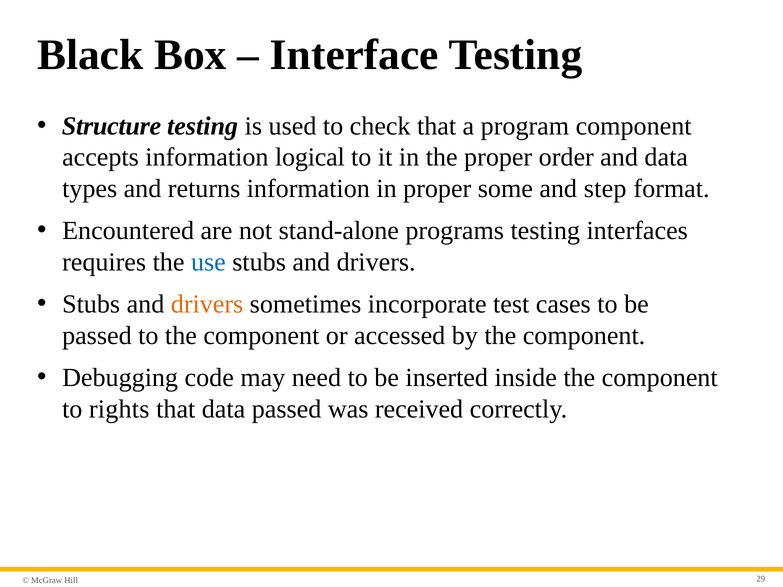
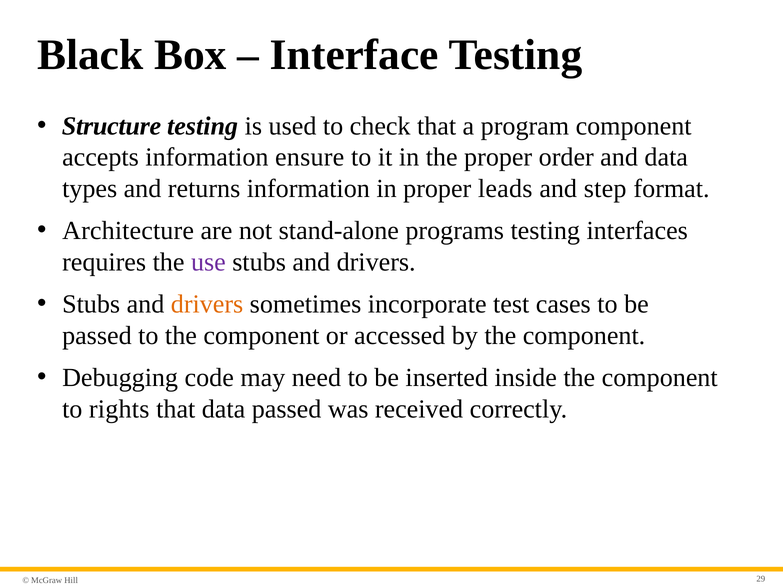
logical: logical -> ensure
some: some -> leads
Encountered: Encountered -> Architecture
use colour: blue -> purple
